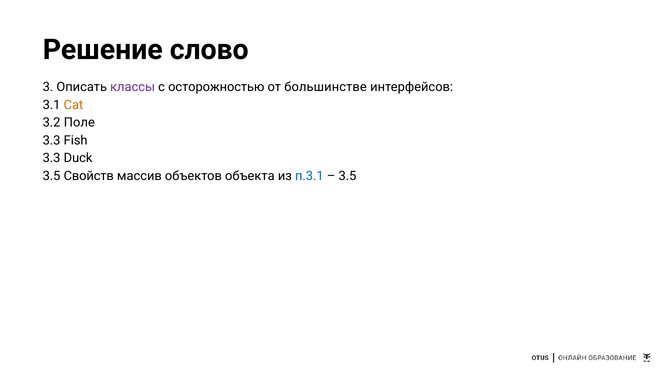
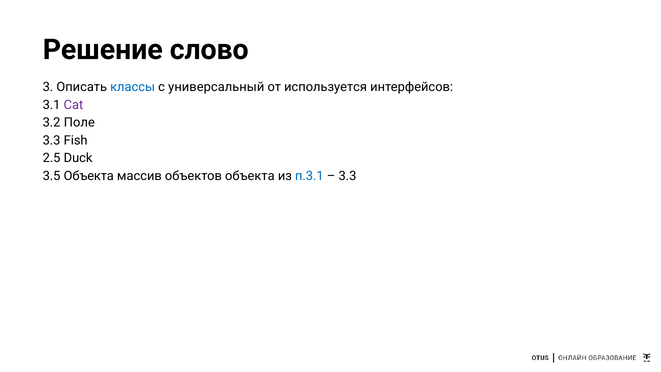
классы colour: purple -> blue
осторожностью: осторожностью -> универсальный
большинстве: большинстве -> используется
Cat colour: orange -> purple
3.3 at (52, 158): 3.3 -> 2.5
3.5 Свойств: Свойств -> Объекта
3.5 at (347, 176): 3.5 -> 3.3
